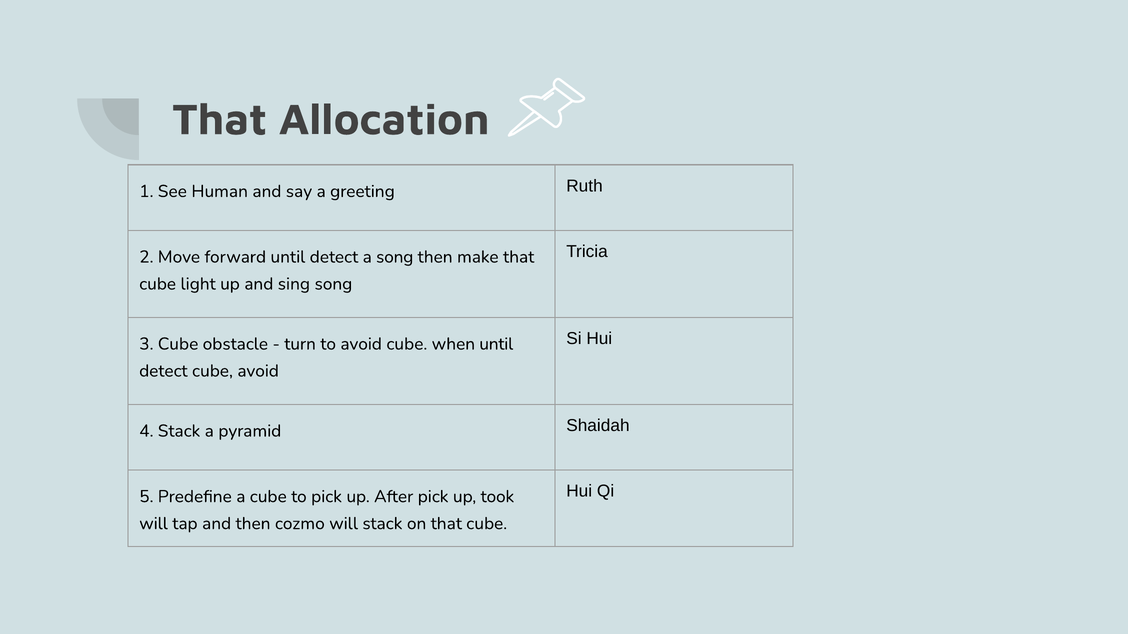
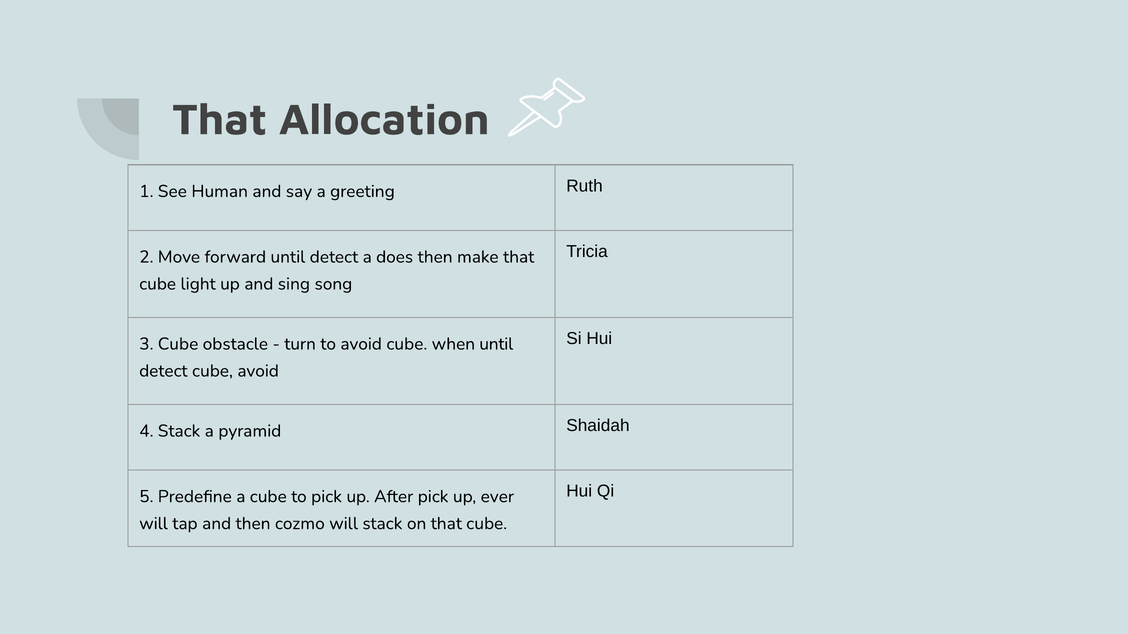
a song: song -> does
took: took -> ever
